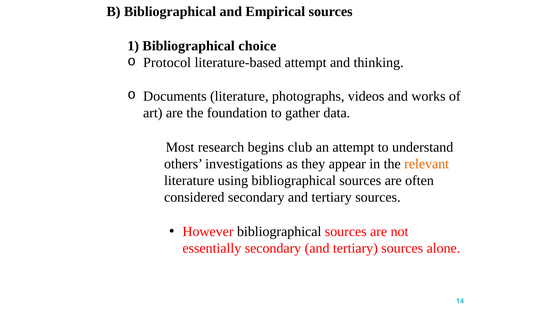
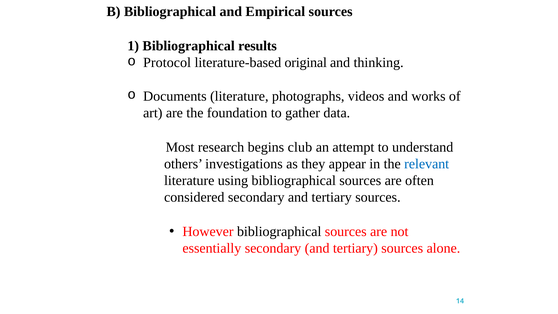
choice: choice -> results
literature-based attempt: attempt -> original
relevant colour: orange -> blue
